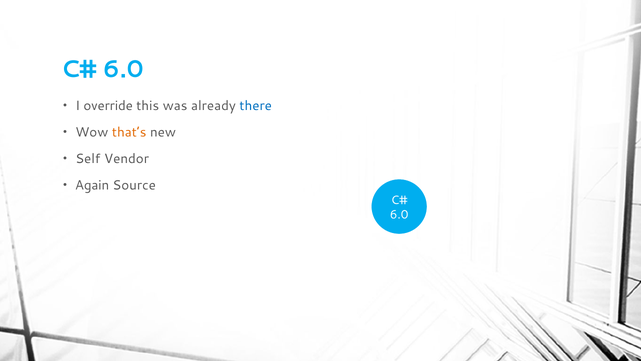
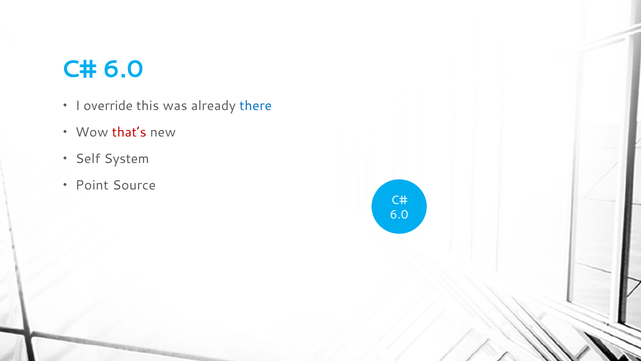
that’s colour: orange -> red
Vendor: Vendor -> System
Again: Again -> Point
